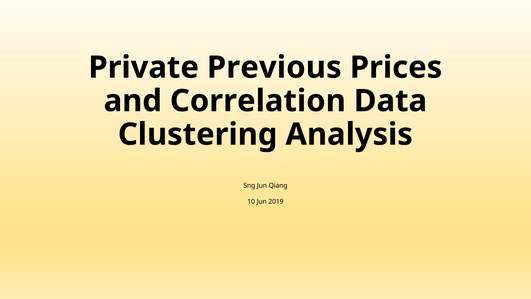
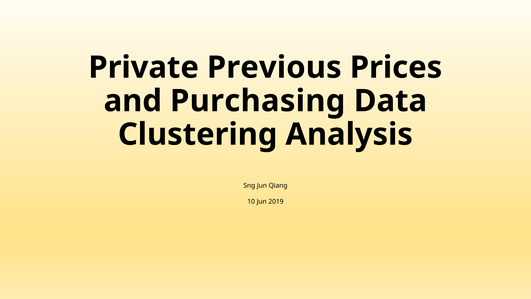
Correlation: Correlation -> Purchasing
